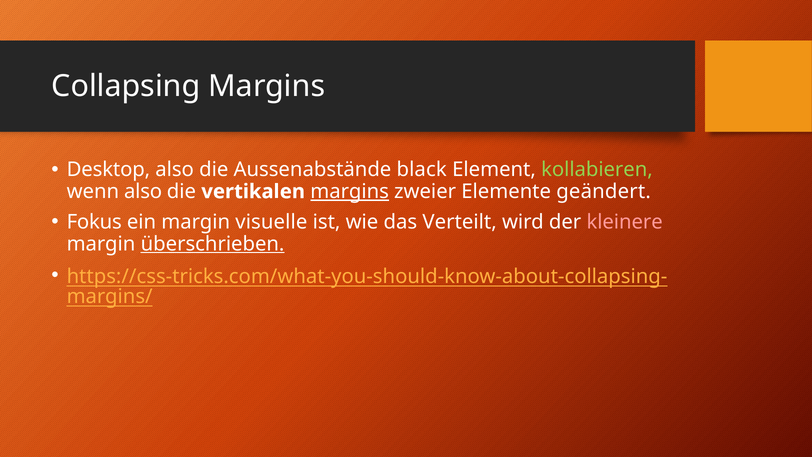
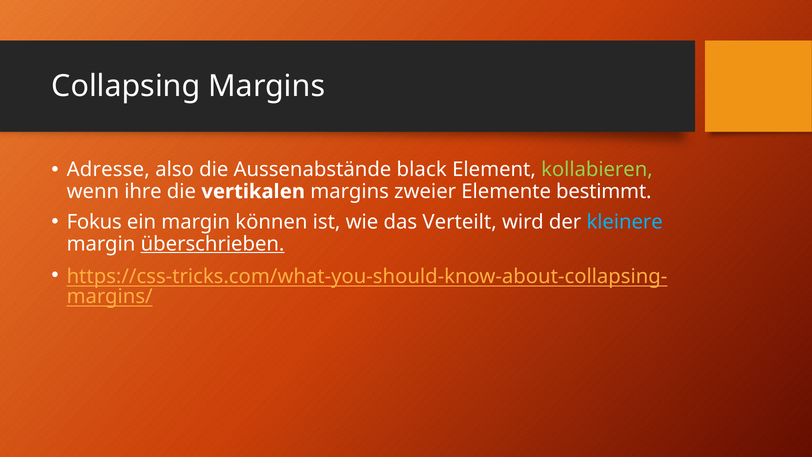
Desktop: Desktop -> Adresse
wenn also: also -> ihre
margins at (350, 191) underline: present -> none
geändert: geändert -> bestimmt
visuelle: visuelle -> können
kleinere colour: pink -> light blue
